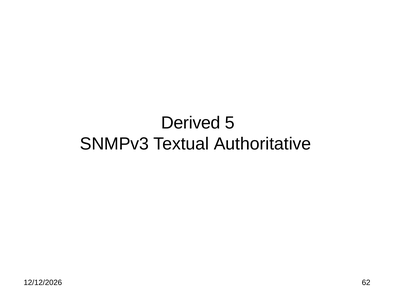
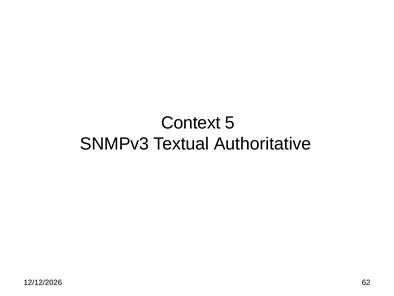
Derived: Derived -> Context
